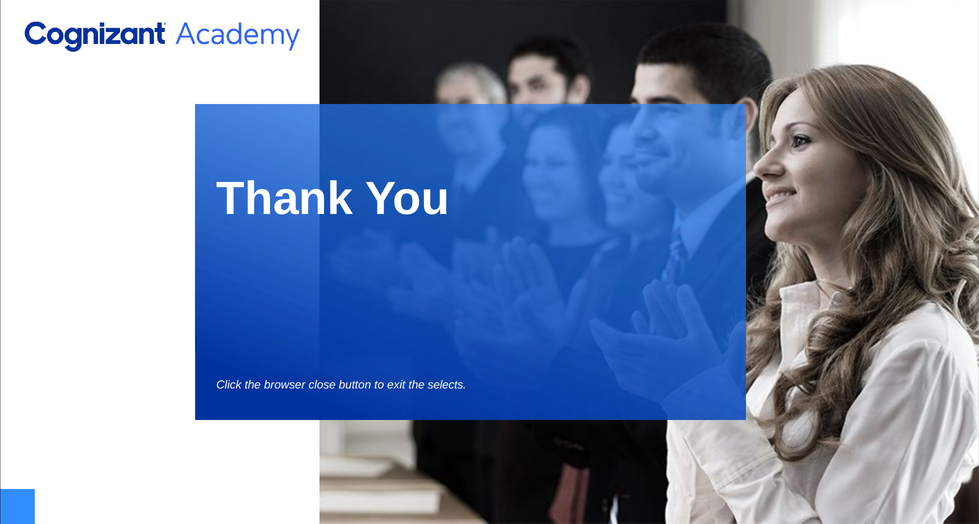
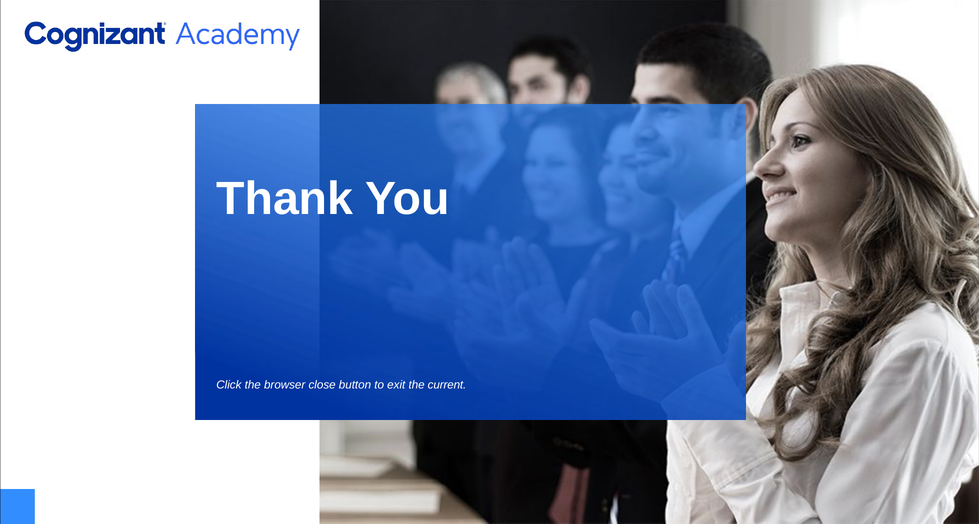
selects: selects -> current
